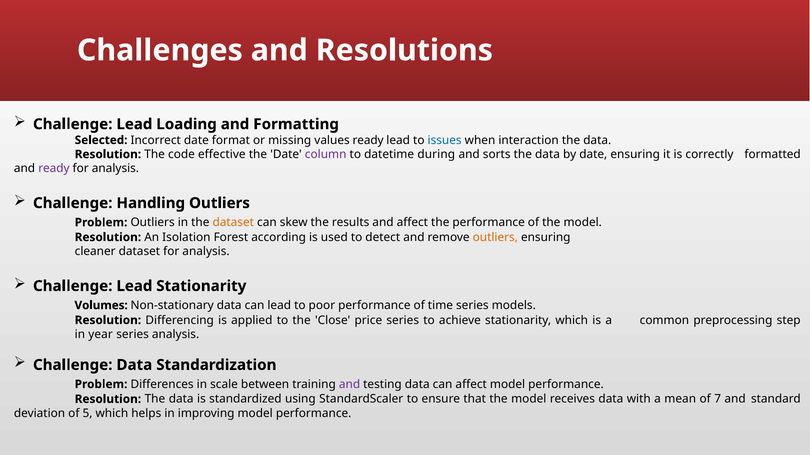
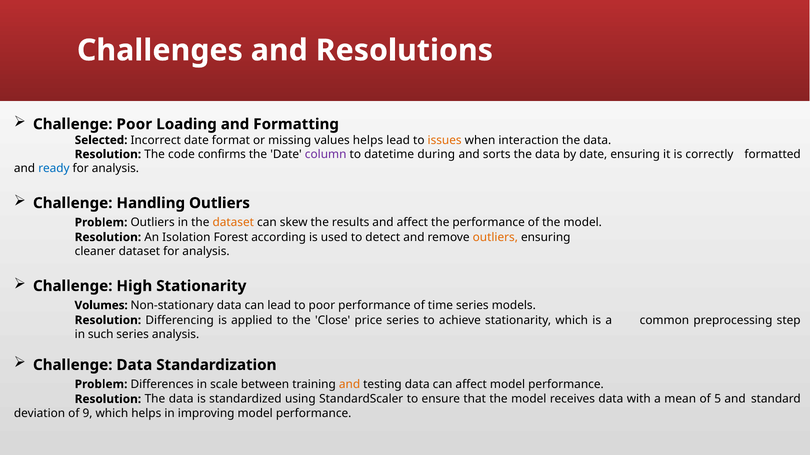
Lead at (134, 124): Lead -> Poor
values ready: ready -> helps
issues colour: blue -> orange
effective: effective -> confirms
ready at (54, 169) colour: purple -> blue
Lead at (134, 286): Lead -> High
year: year -> such
and at (350, 385) colour: purple -> orange
7: 7 -> 5
5: 5 -> 9
